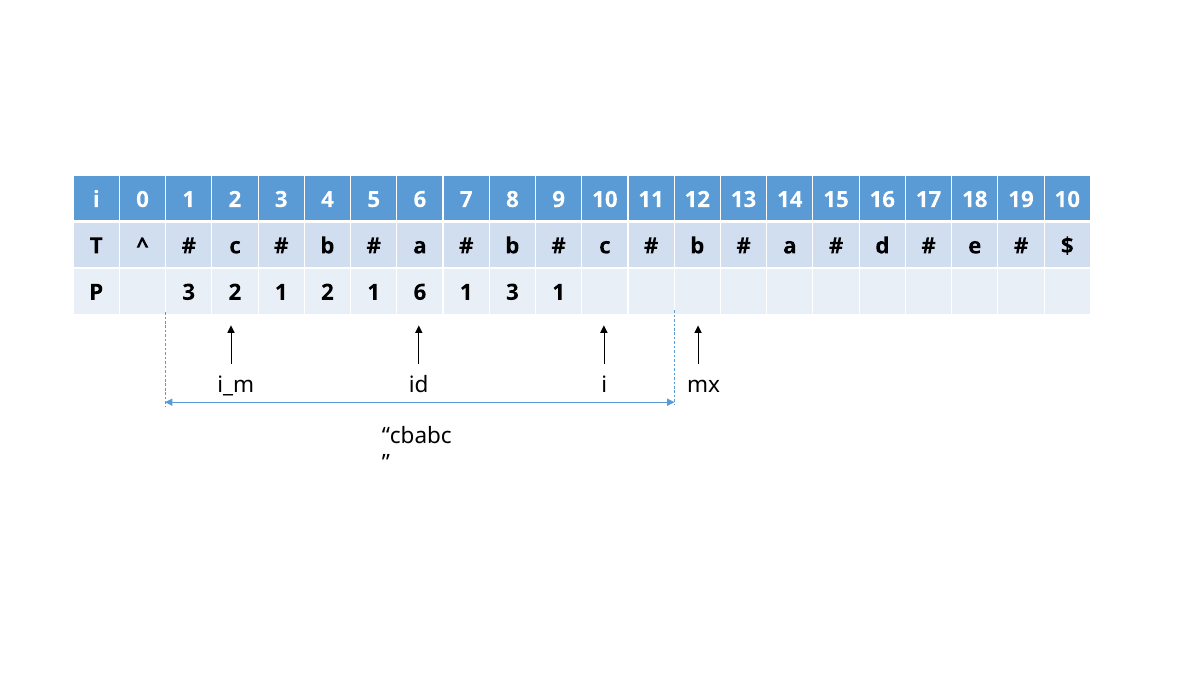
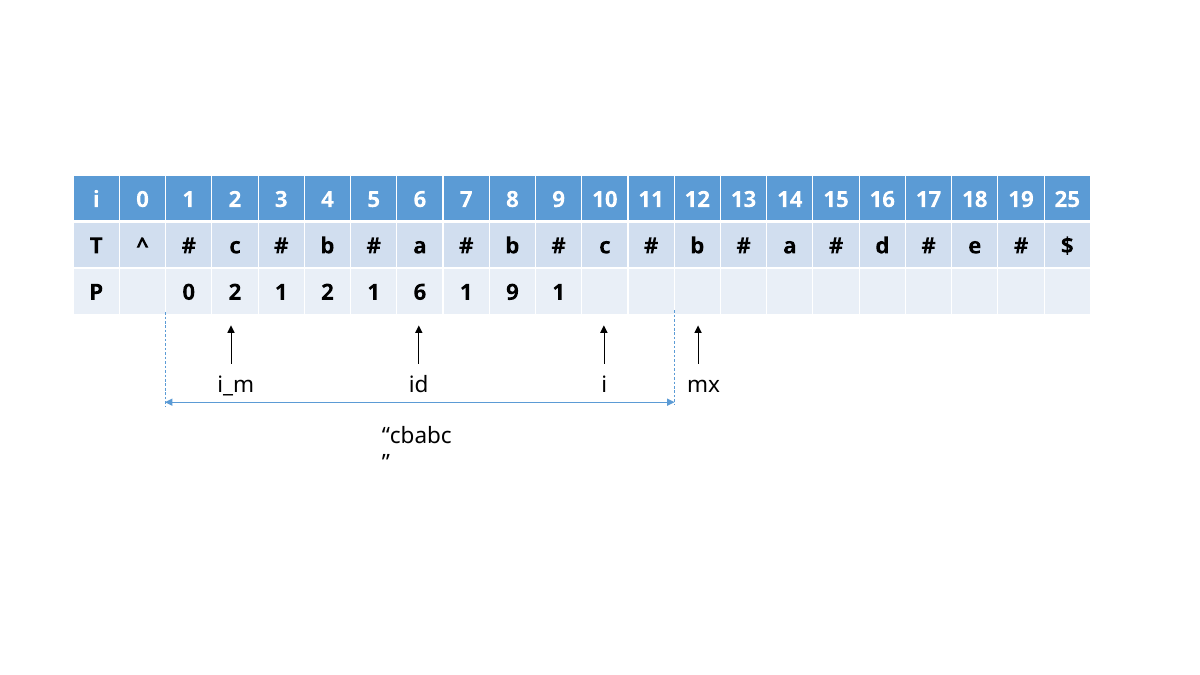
19 10: 10 -> 25
P 3: 3 -> 0
1 3: 3 -> 9
